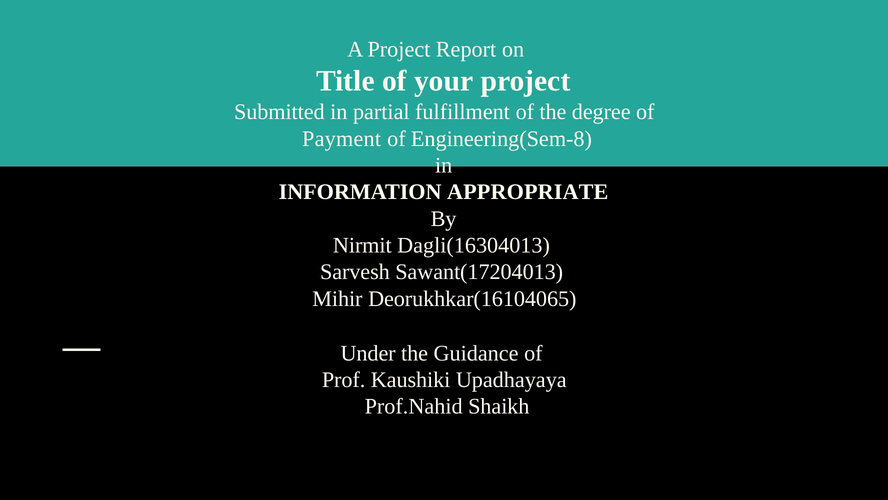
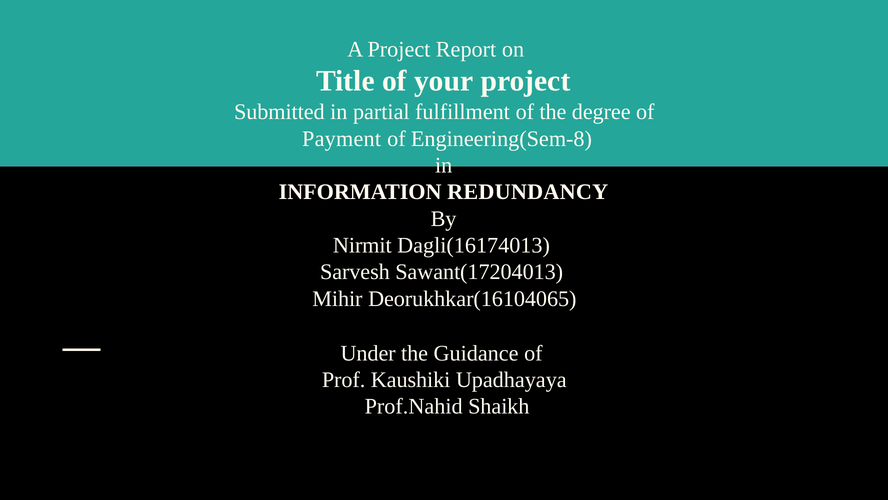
APPROPRIATE: APPROPRIATE -> REDUNDANCY
Dagli(16304013: Dagli(16304013 -> Dagli(16174013
